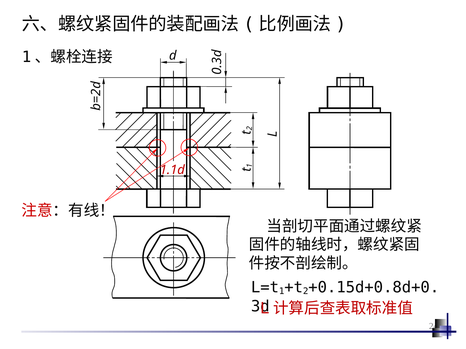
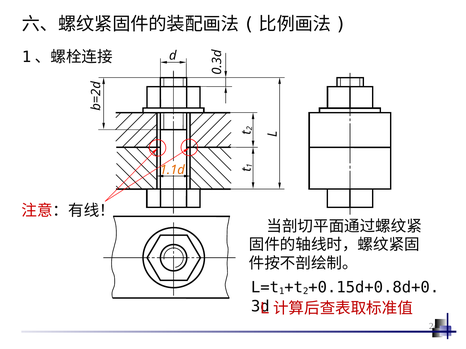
1.1d colour: red -> orange
